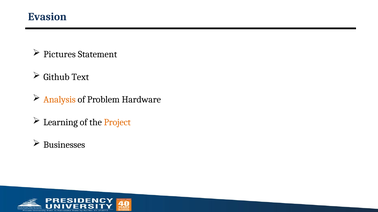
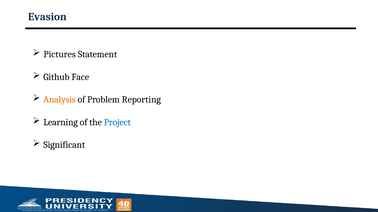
Text: Text -> Face
Hardware: Hardware -> Reporting
Project colour: orange -> blue
Businesses: Businesses -> Significant
